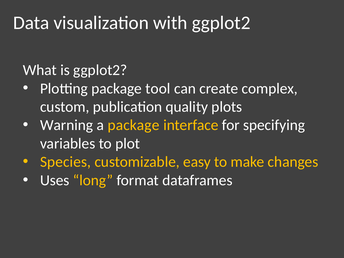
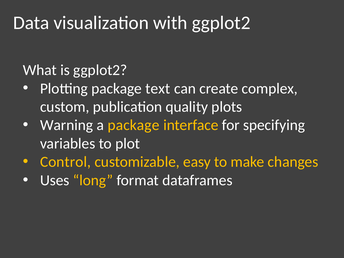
tool: tool -> text
Species: Species -> Control
